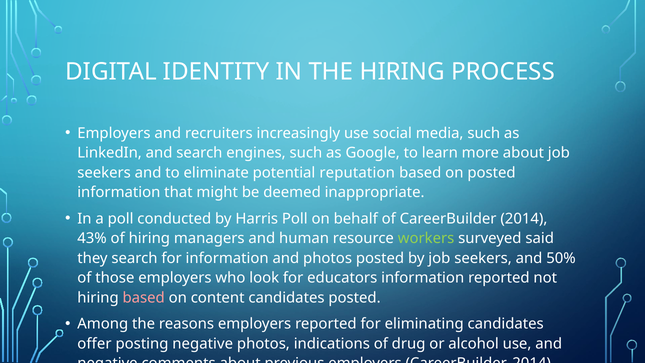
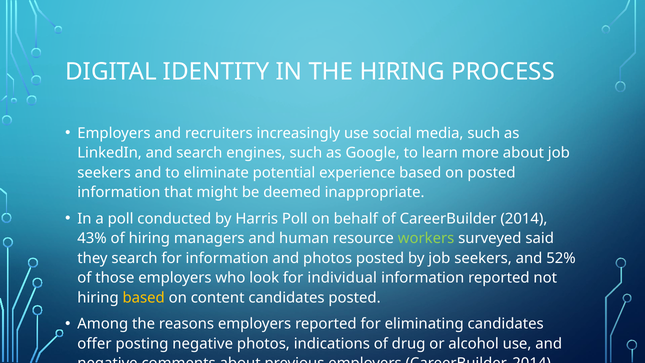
reputation: reputation -> experience
50%: 50% -> 52%
educators: educators -> individual
based at (144, 297) colour: pink -> yellow
